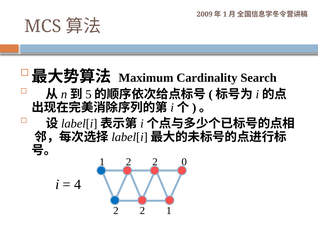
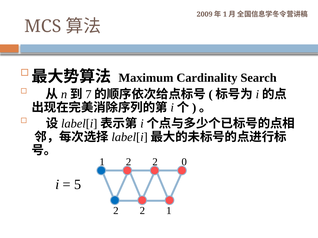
5: 5 -> 7
4: 4 -> 5
